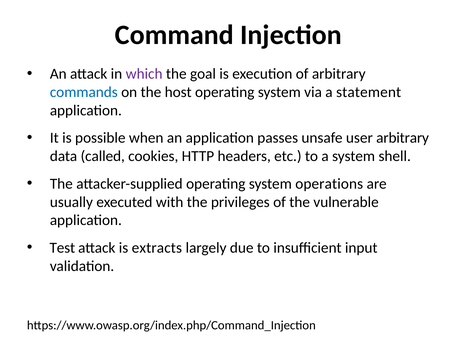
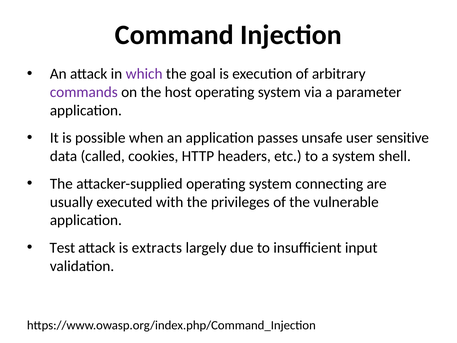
commands colour: blue -> purple
statement: statement -> parameter
user arbitrary: arbitrary -> sensitive
operations: operations -> connecting
